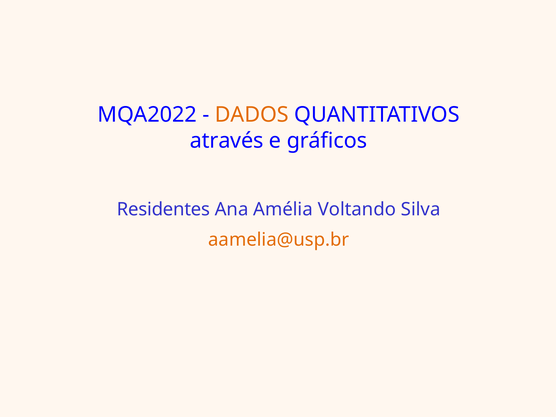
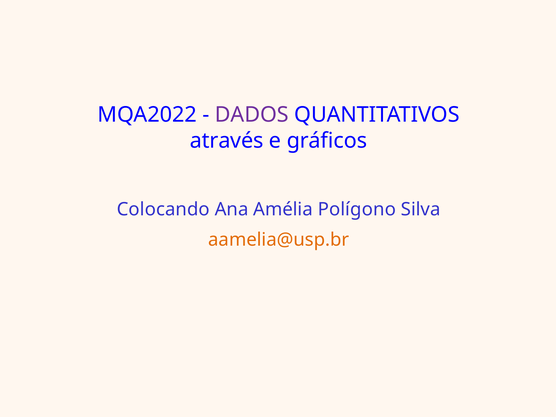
DADOS colour: orange -> purple
Residentes: Residentes -> Colocando
Voltando: Voltando -> Polígono
